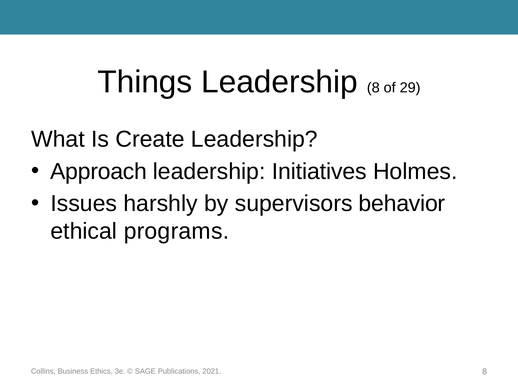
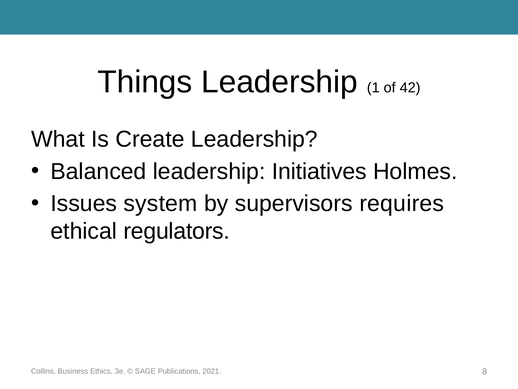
Leadership 8: 8 -> 1
29: 29 -> 42
Approach: Approach -> Balanced
harshly: harshly -> system
behavior: behavior -> requires
programs: programs -> regulators
